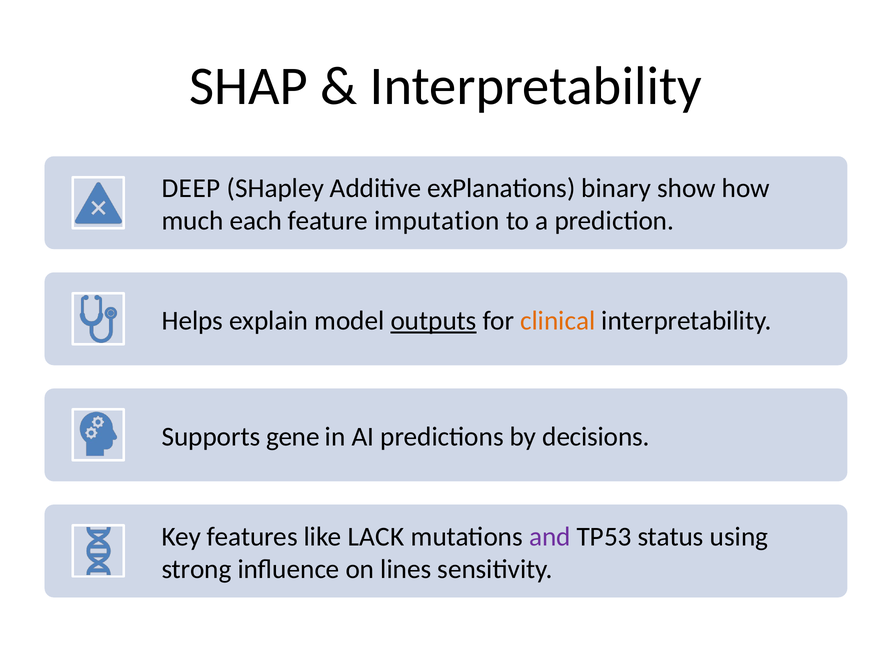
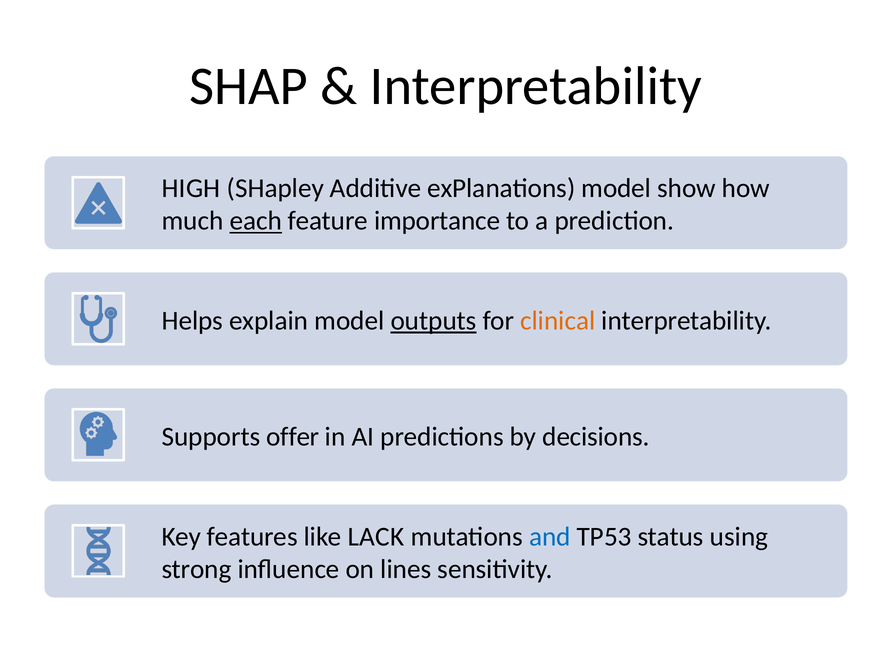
DEEP: DEEP -> HIGH
exPlanations binary: binary -> model
each underline: none -> present
imputation: imputation -> importance
gene: gene -> offer
and colour: purple -> blue
